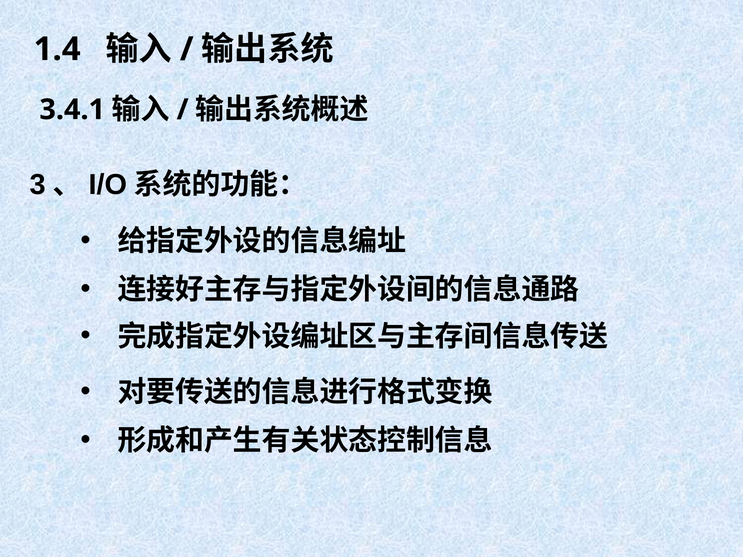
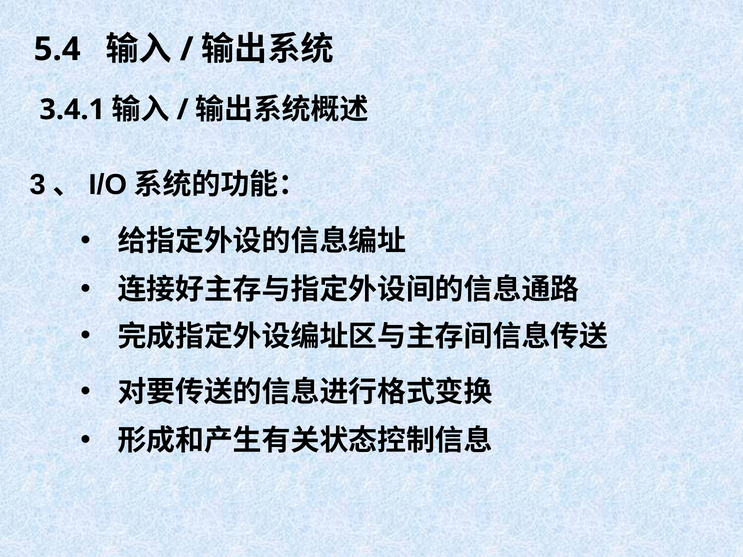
1.4: 1.4 -> 5.4
